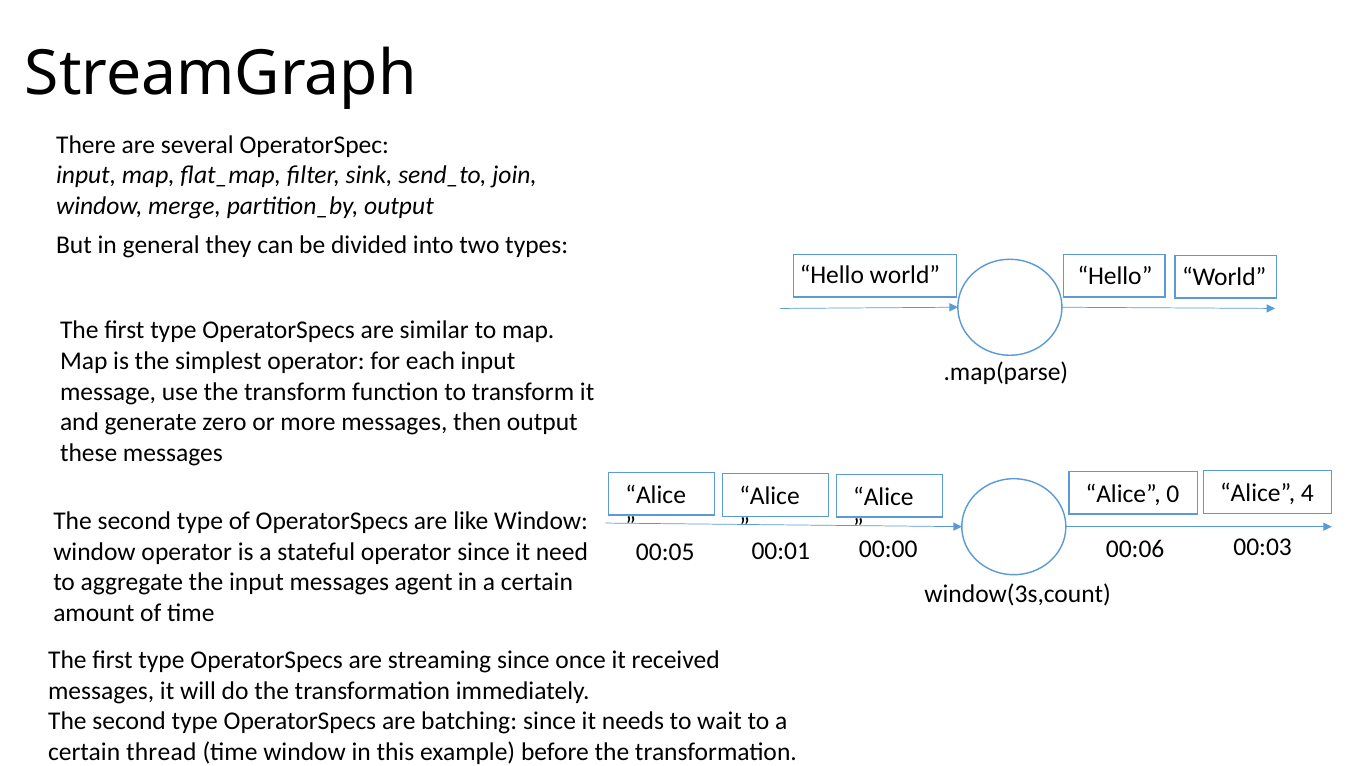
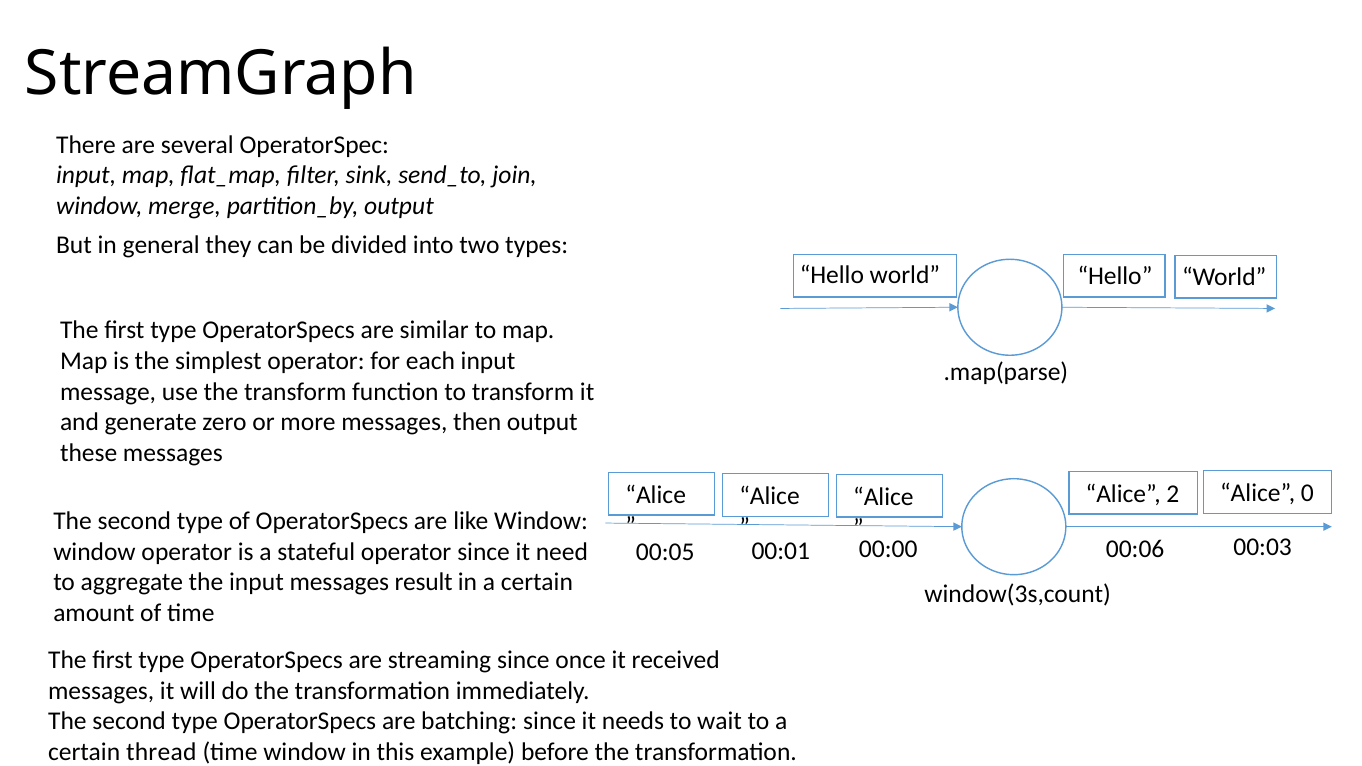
4: 4 -> 0
0: 0 -> 2
agent: agent -> result
